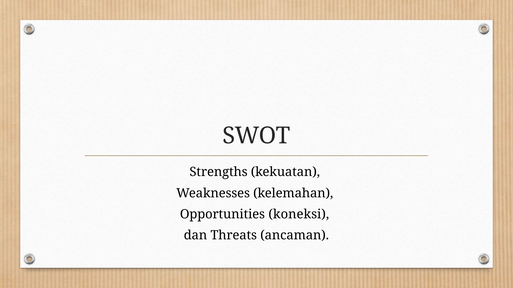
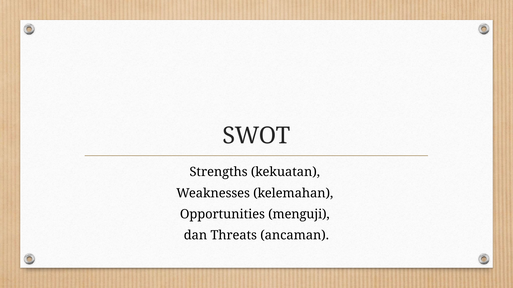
koneksi: koneksi -> menguji
